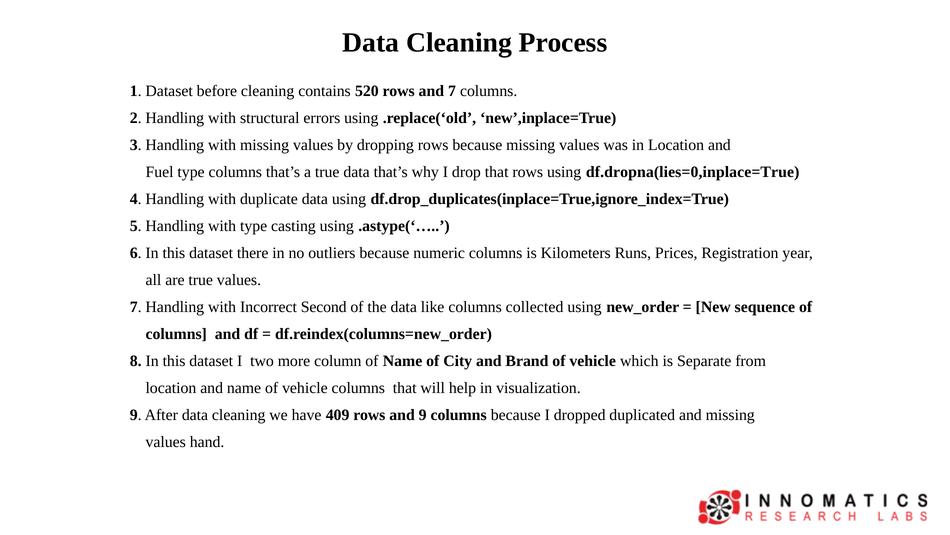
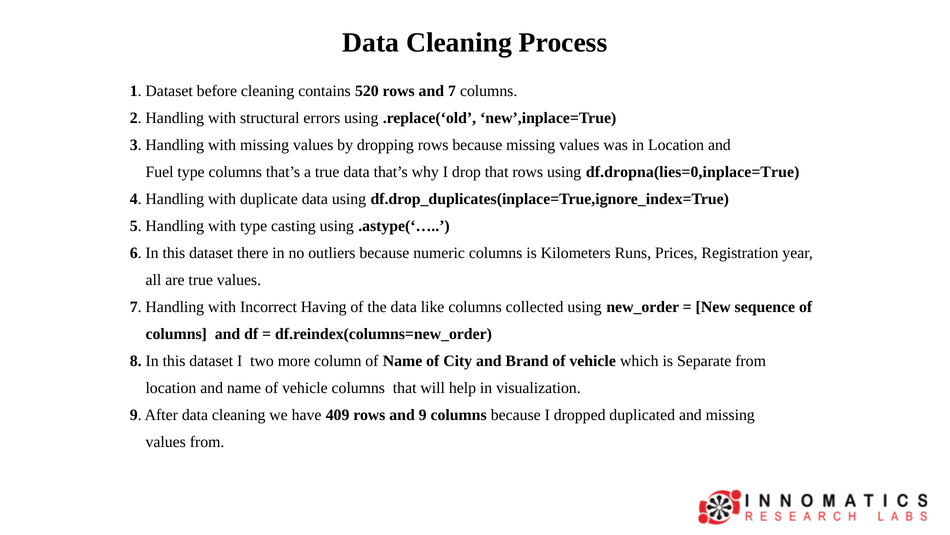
Second: Second -> Having
values hand: hand -> from
